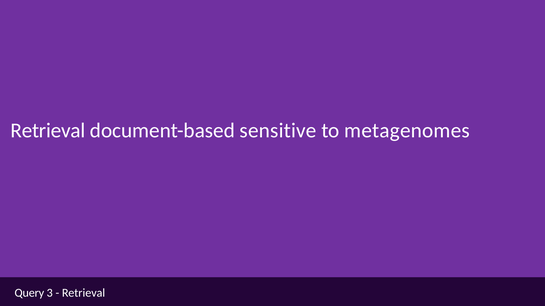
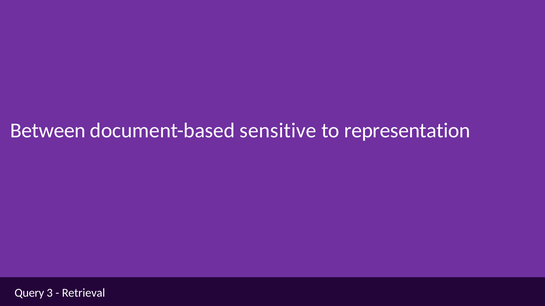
Retrieval at (48, 131): Retrieval -> Between
metagenomes: metagenomes -> representation
